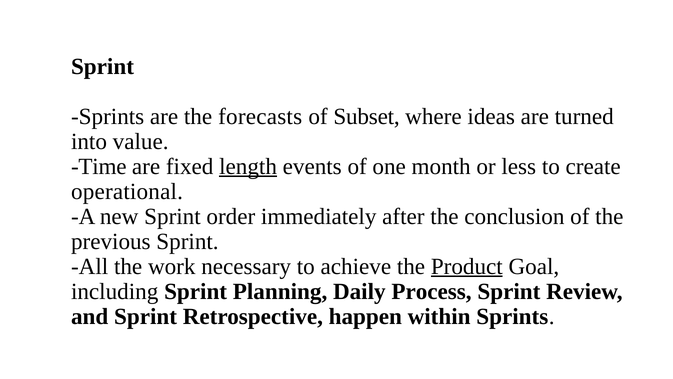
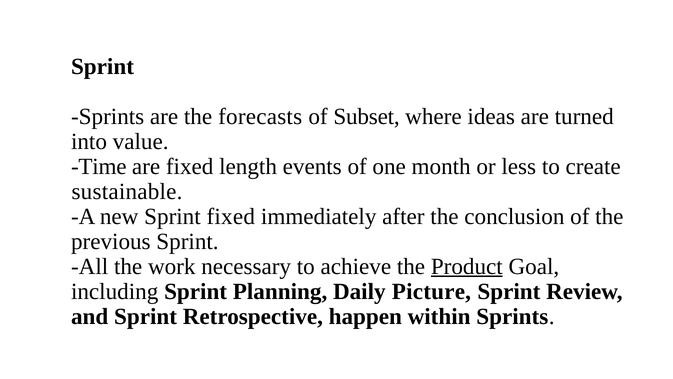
length underline: present -> none
operational: operational -> sustainable
Sprint order: order -> fixed
Process: Process -> Picture
